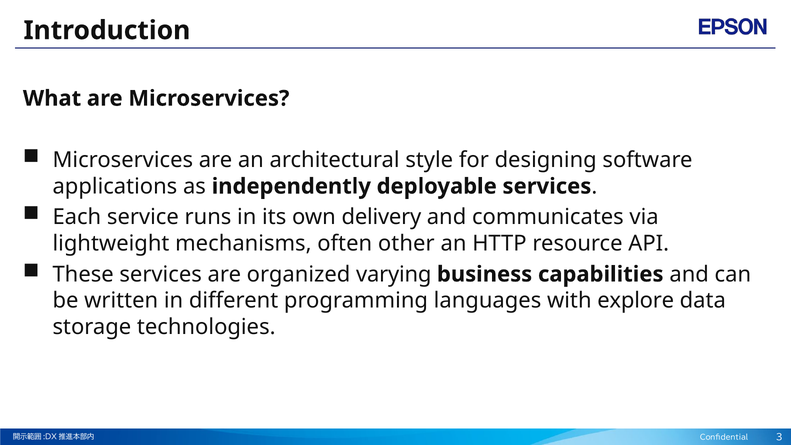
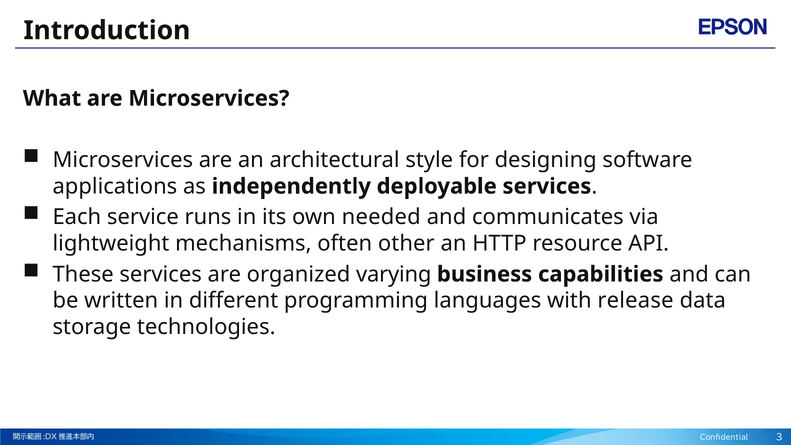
delivery: delivery -> needed
explore: explore -> release
